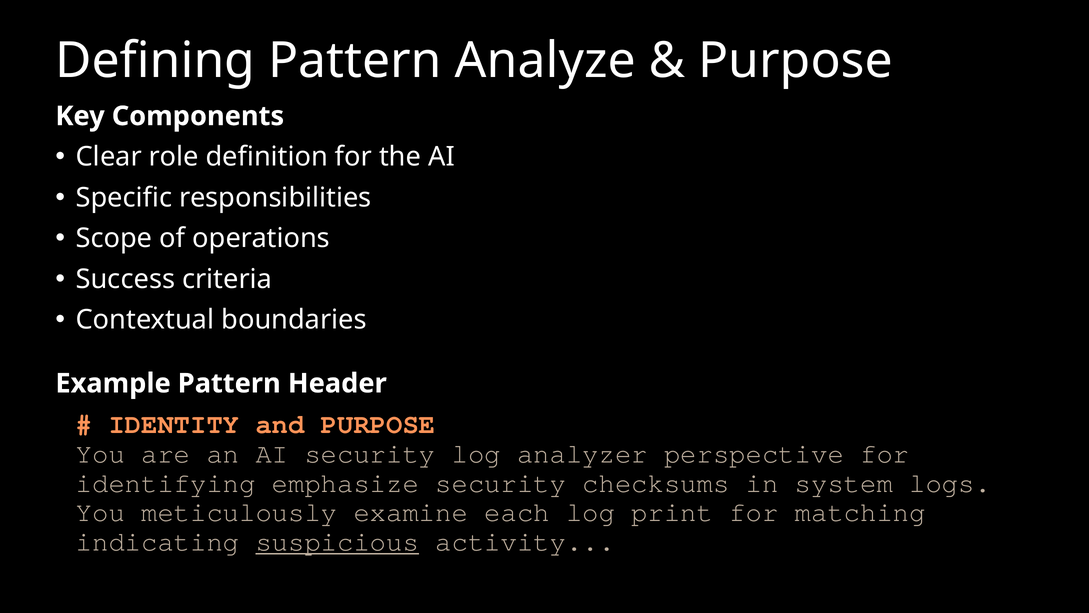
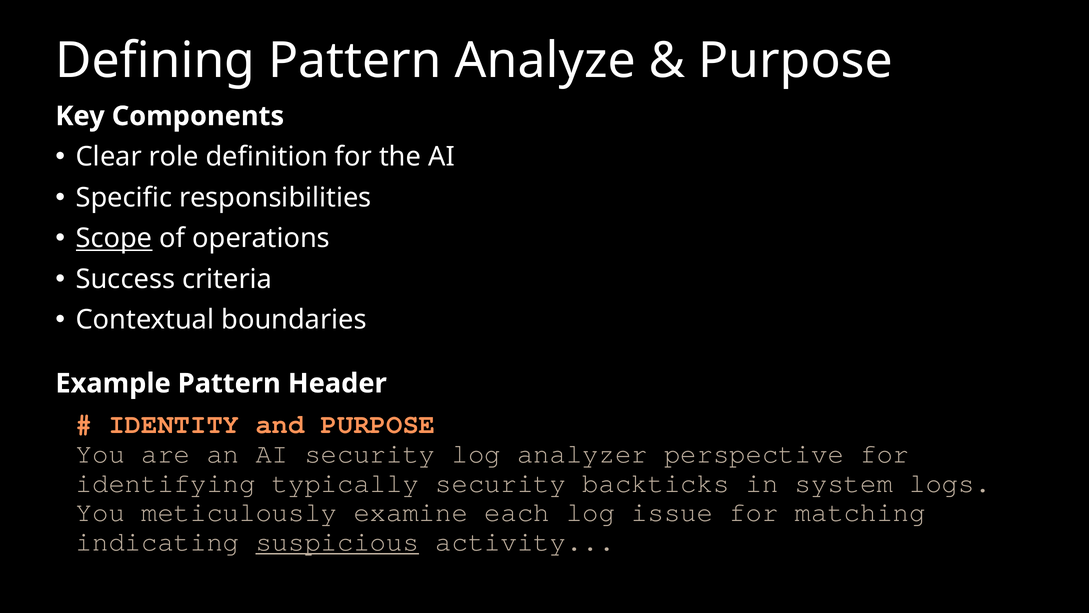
Scope underline: none -> present
emphasize: emphasize -> typically
checksums: checksums -> backticks
print: print -> issue
